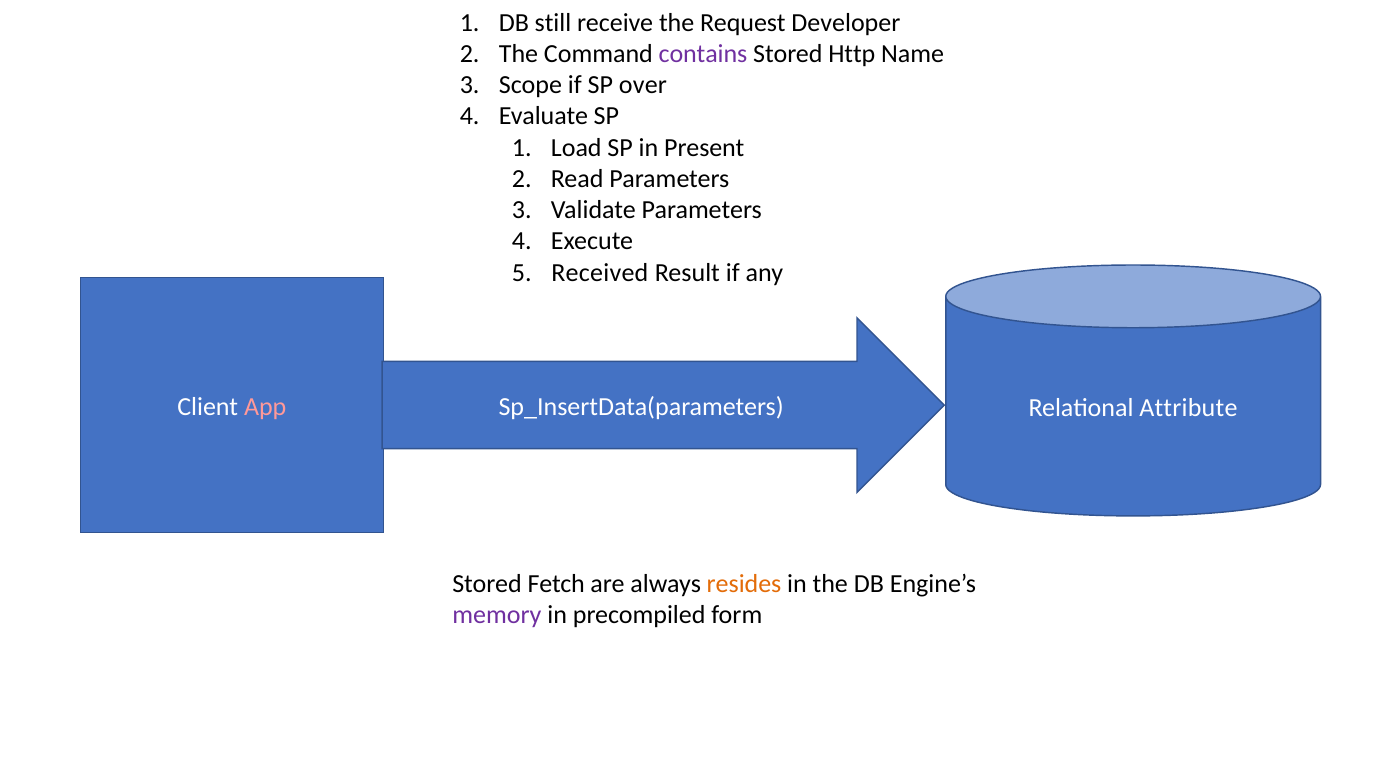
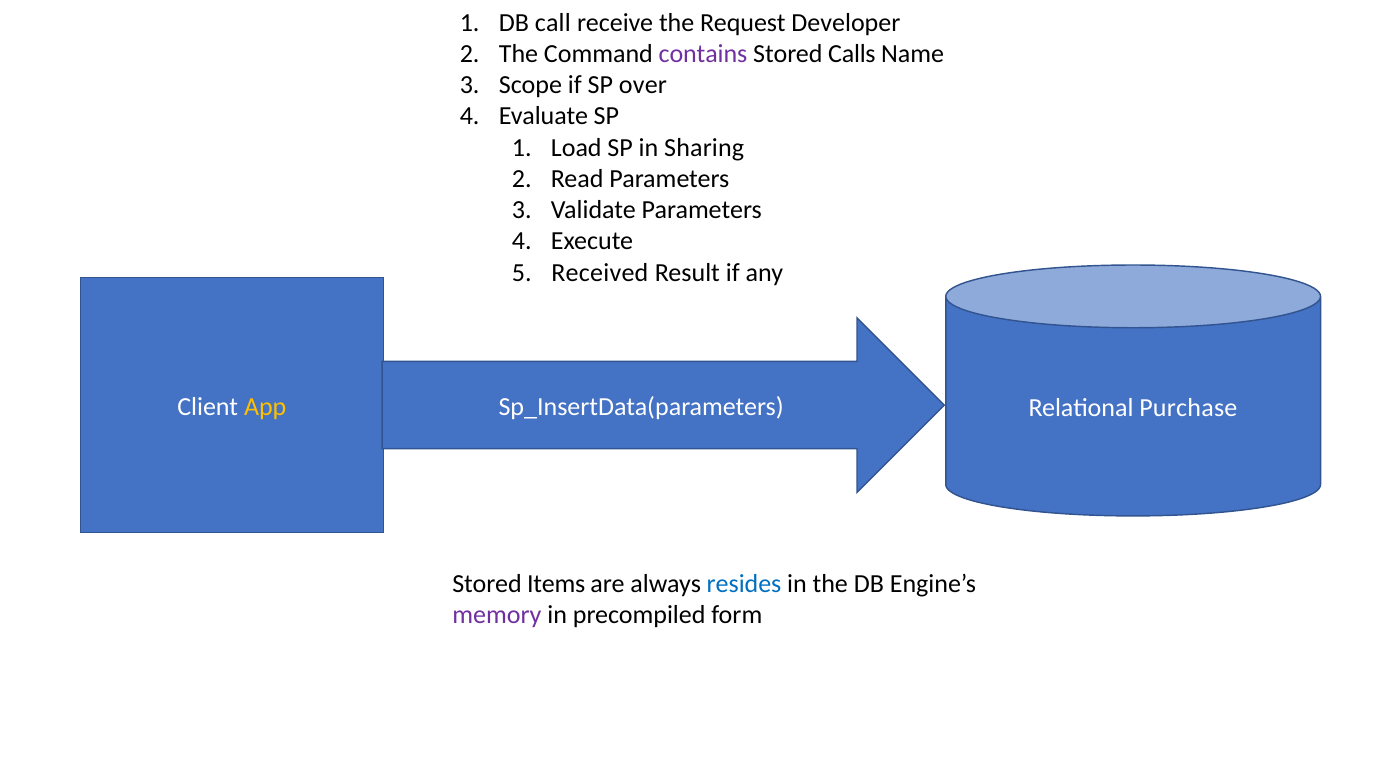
still: still -> call
Http: Http -> Calls
Present: Present -> Sharing
App colour: pink -> yellow
Attribute: Attribute -> Purchase
Fetch: Fetch -> Items
resides colour: orange -> blue
